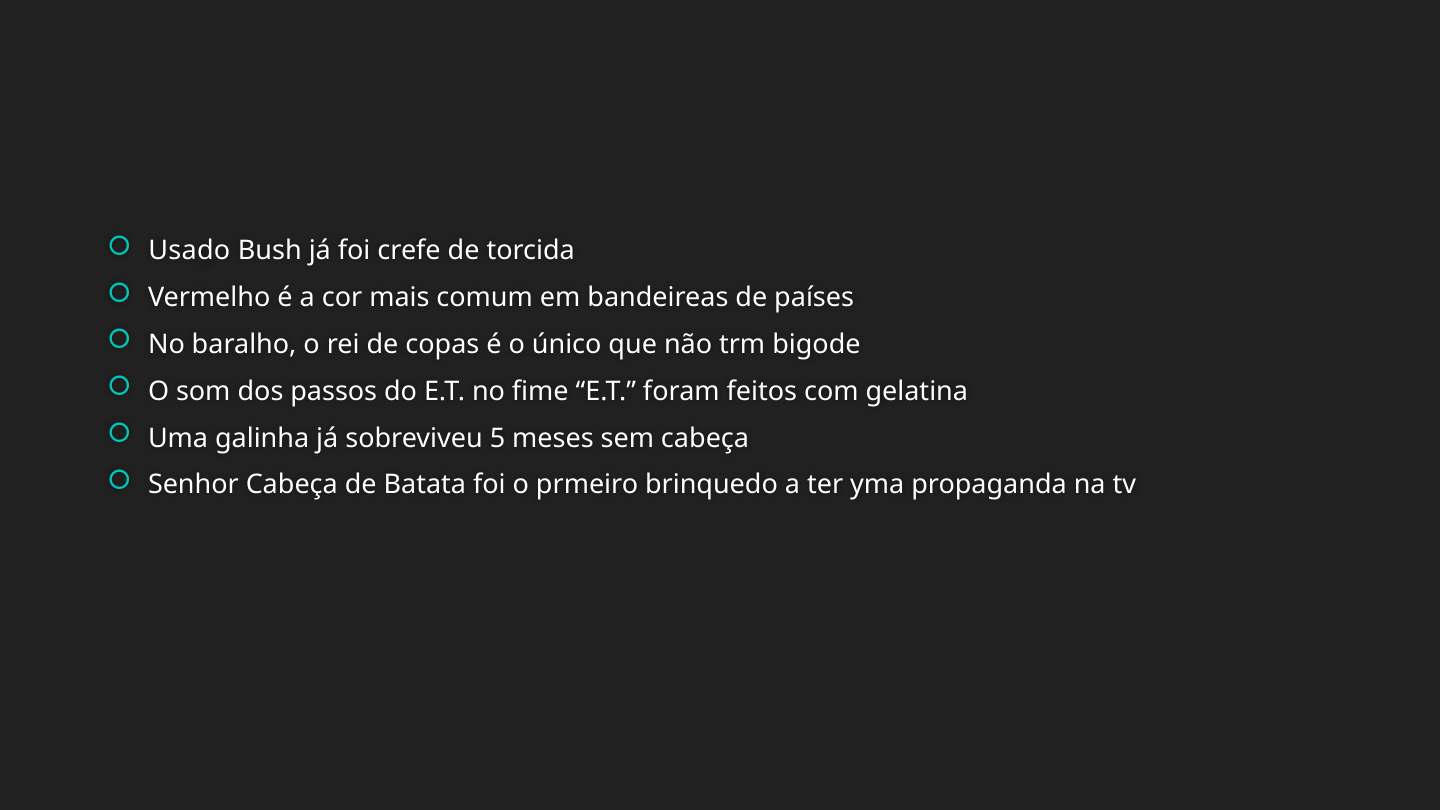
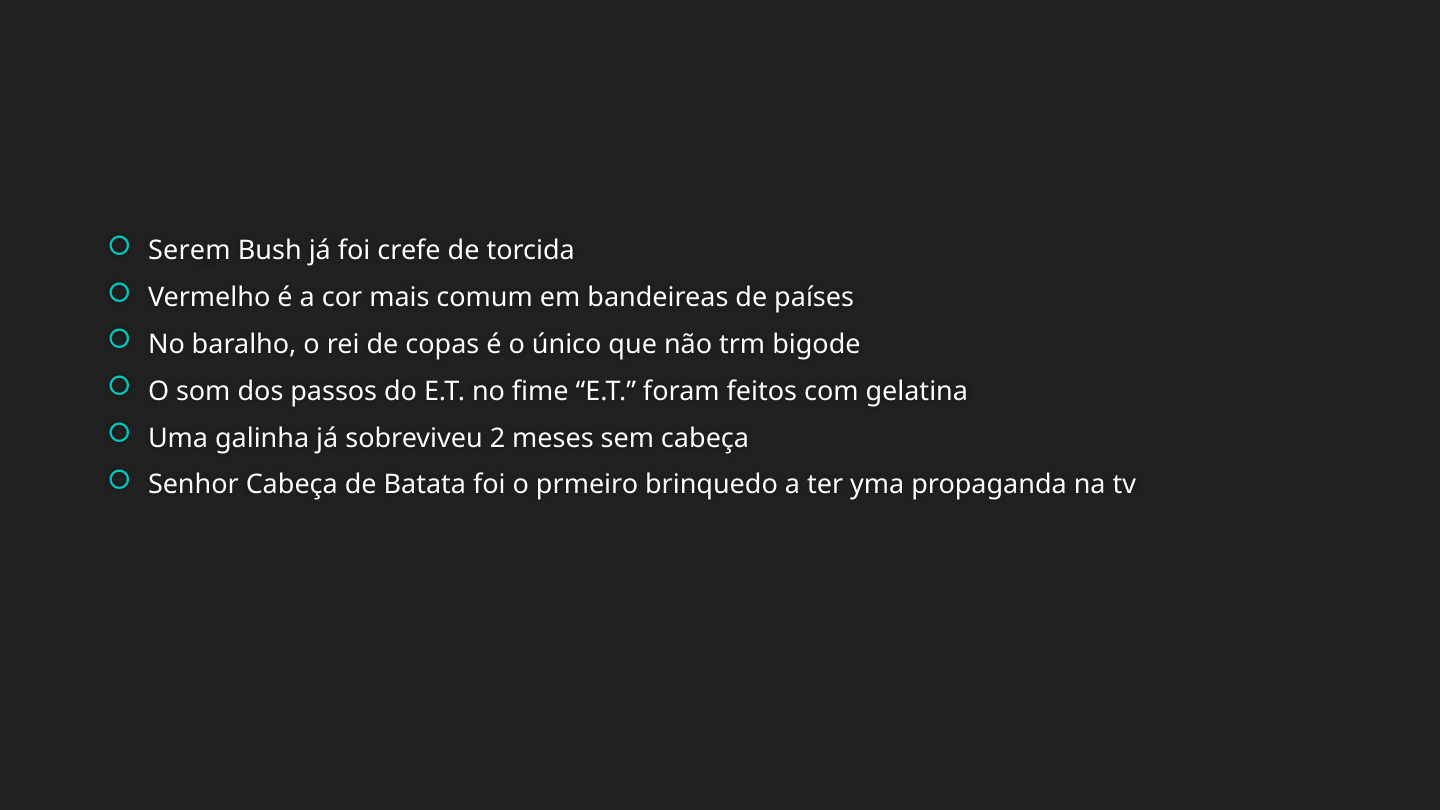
Usado: Usado -> Serem
5: 5 -> 2
